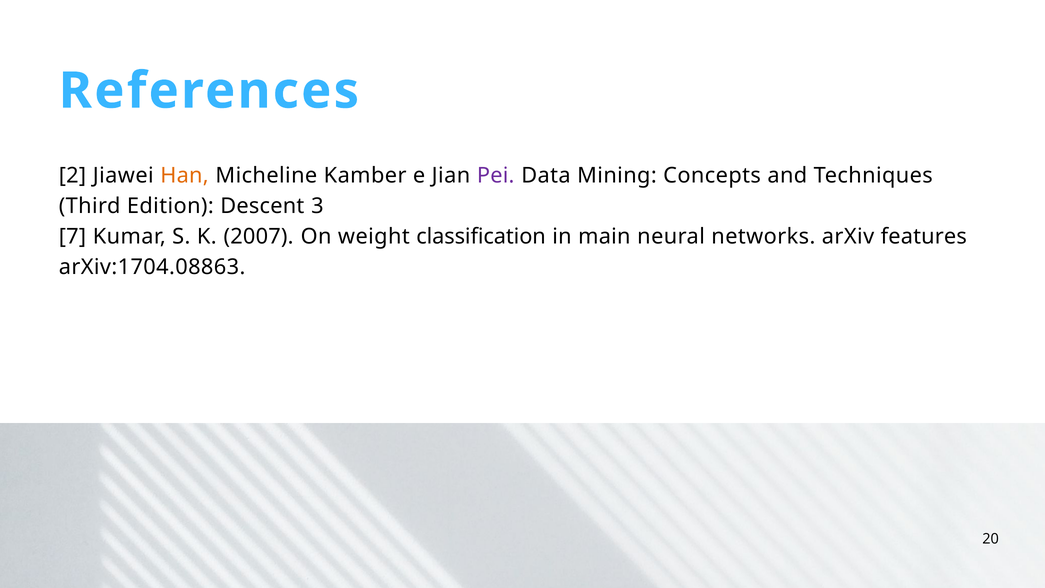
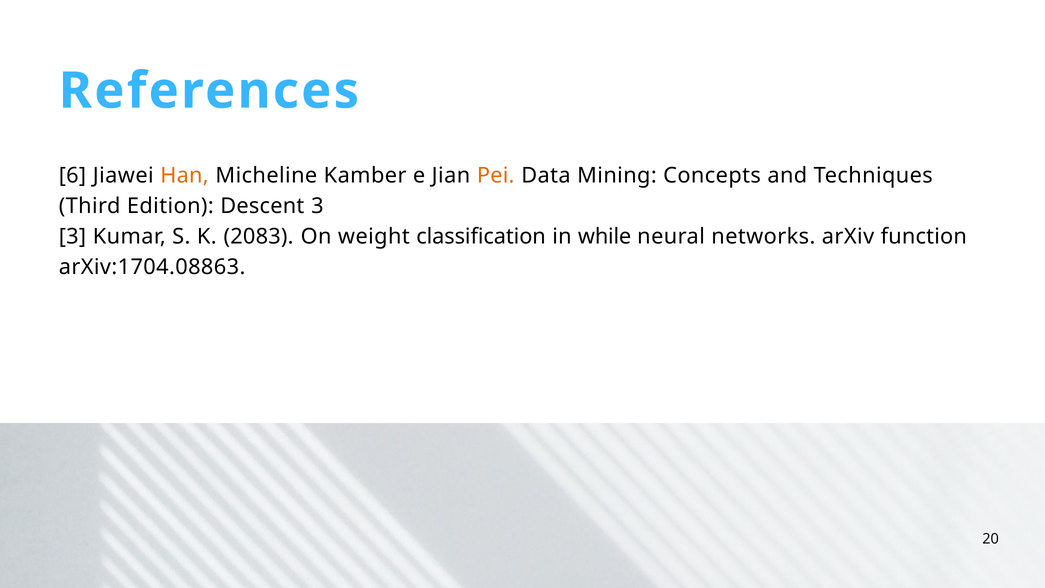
2: 2 -> 6
Pei colour: purple -> orange
7 at (72, 236): 7 -> 3
2007: 2007 -> 2083
main: main -> while
features: features -> function
